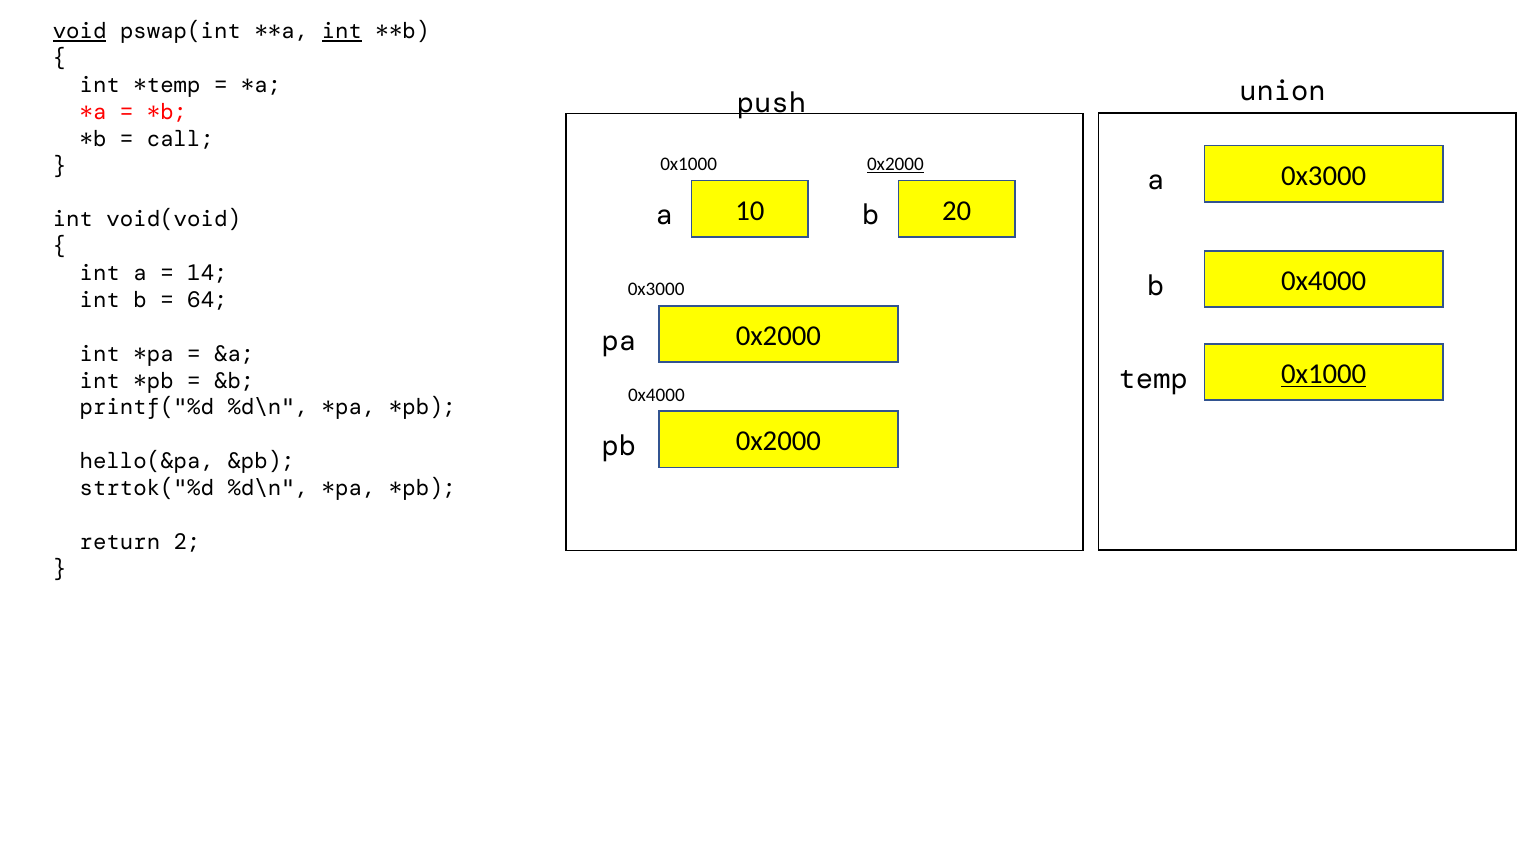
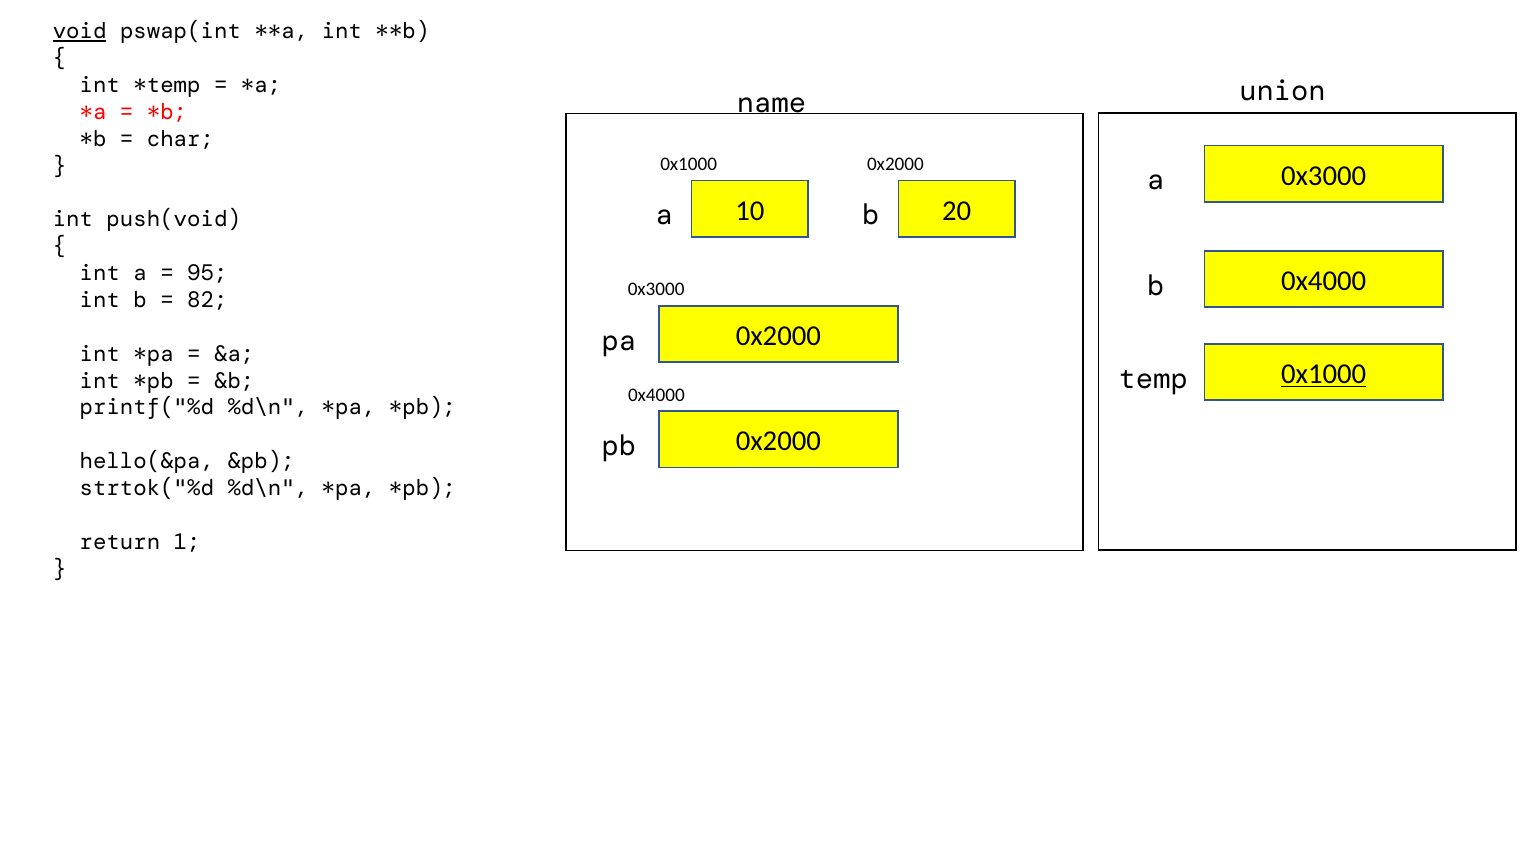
int at (342, 31) underline: present -> none
push: push -> name
call: call -> char
0x2000 at (895, 164) underline: present -> none
void(void: void(void -> push(void
14: 14 -> 95
64: 64 -> 82
2: 2 -> 1
